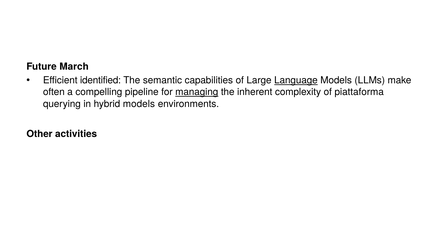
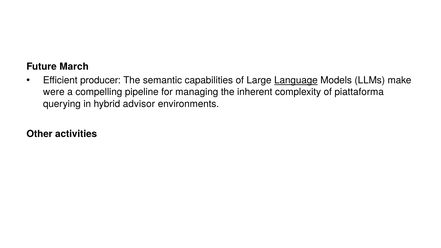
identified: identified -> producer
often: often -> were
managing underline: present -> none
hybrid models: models -> advisor
